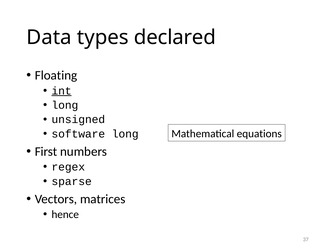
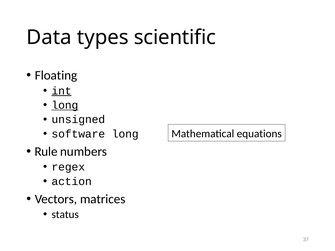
declared: declared -> scientific
long at (65, 105) underline: none -> present
First: First -> Rule
sparse: sparse -> action
hence: hence -> status
